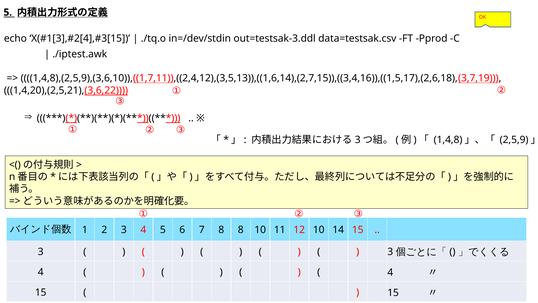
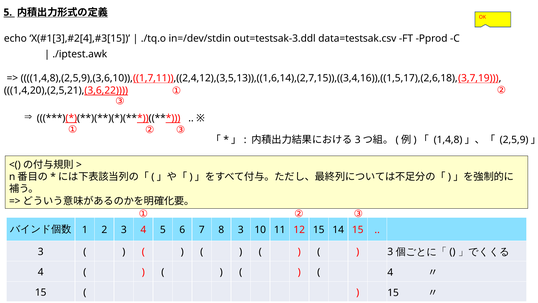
8 8: 8 -> 3
12 10: 10 -> 15
